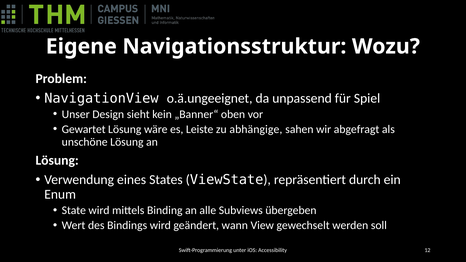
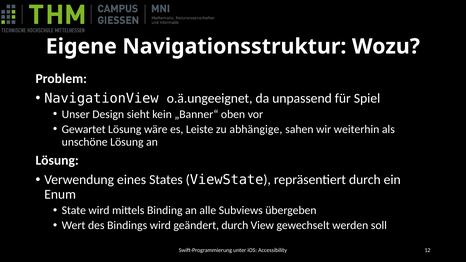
abgefragt: abgefragt -> weiterhin
geändert wann: wann -> durch
